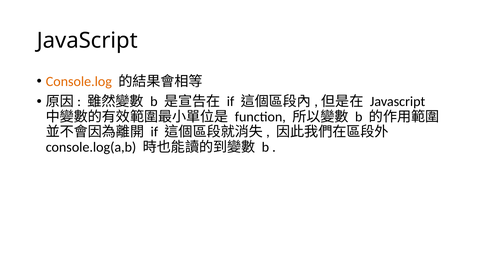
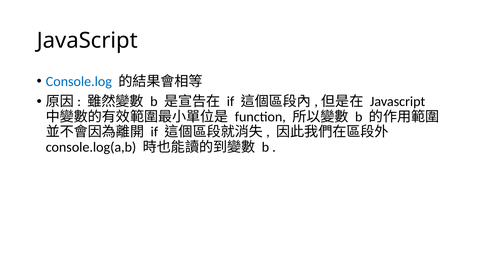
Console.log colour: orange -> blue
